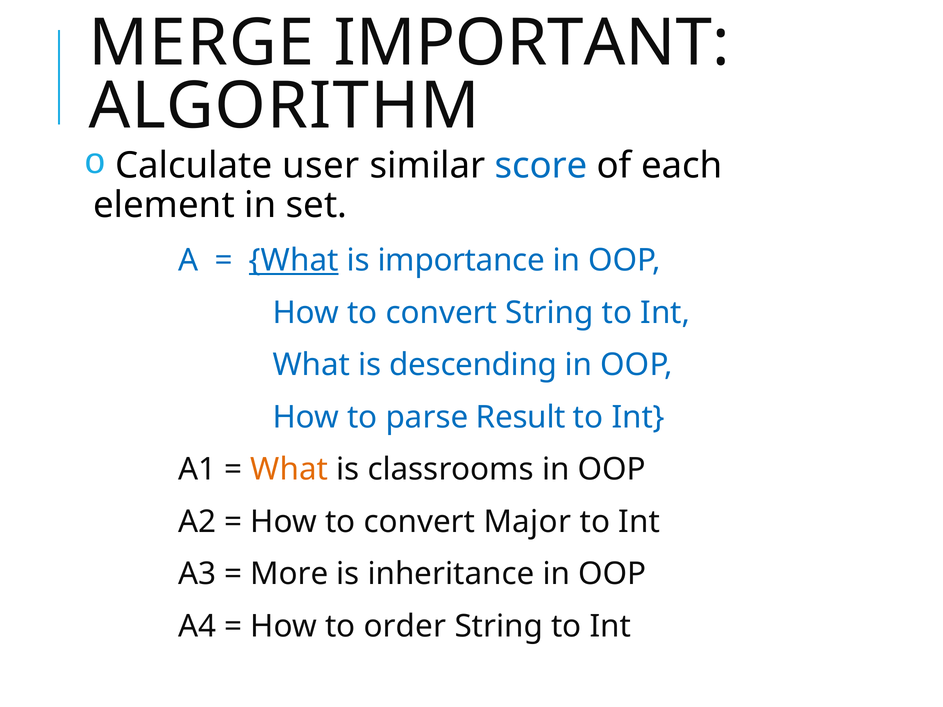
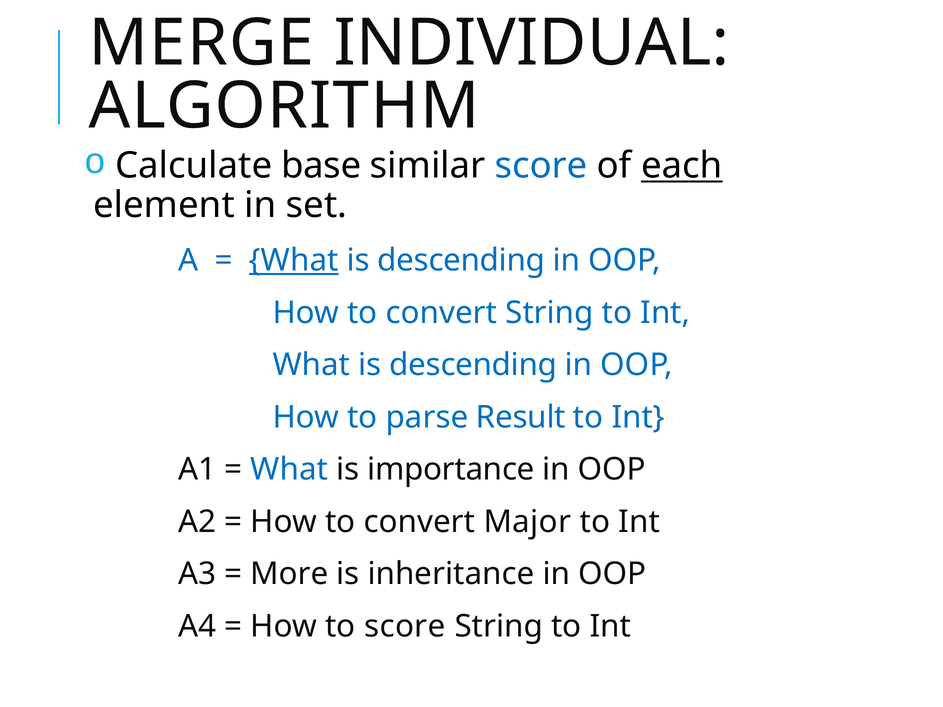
IMPORTANT: IMPORTANT -> INDIVIDUAL
user: user -> base
each underline: none -> present
importance at (461, 261): importance -> descending
What at (289, 470) colour: orange -> blue
classrooms: classrooms -> importance
to order: order -> score
